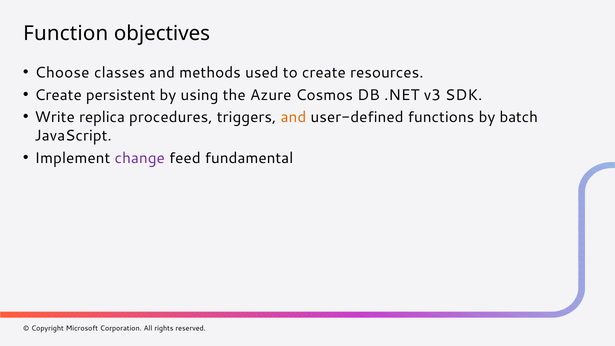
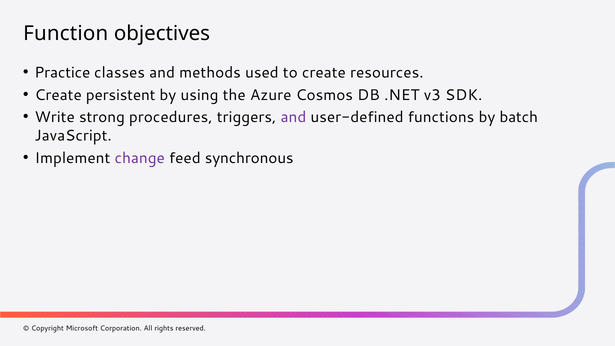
Choose: Choose -> Practice
replica: replica -> strong
and at (293, 117) colour: orange -> purple
fundamental: fundamental -> synchronous
